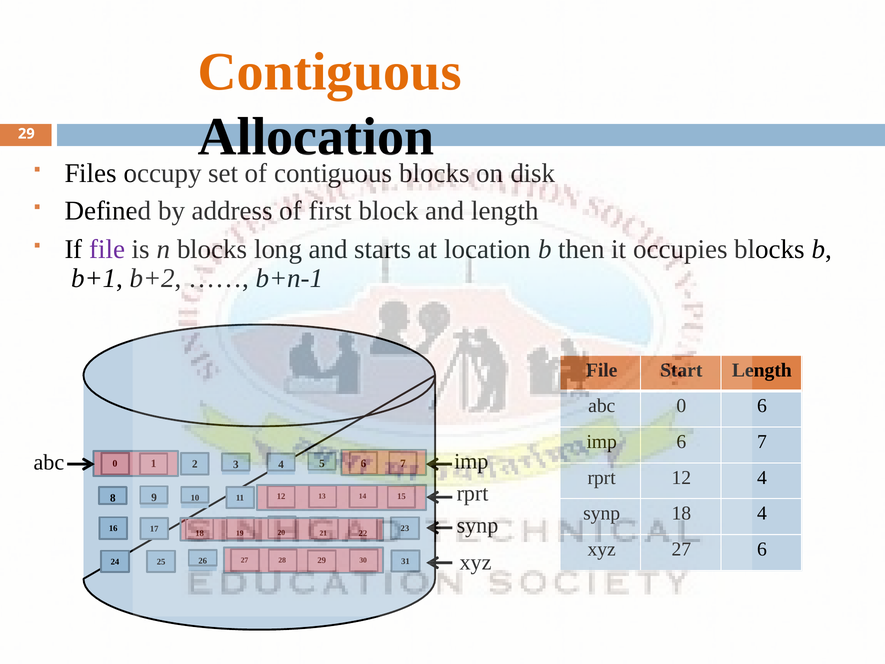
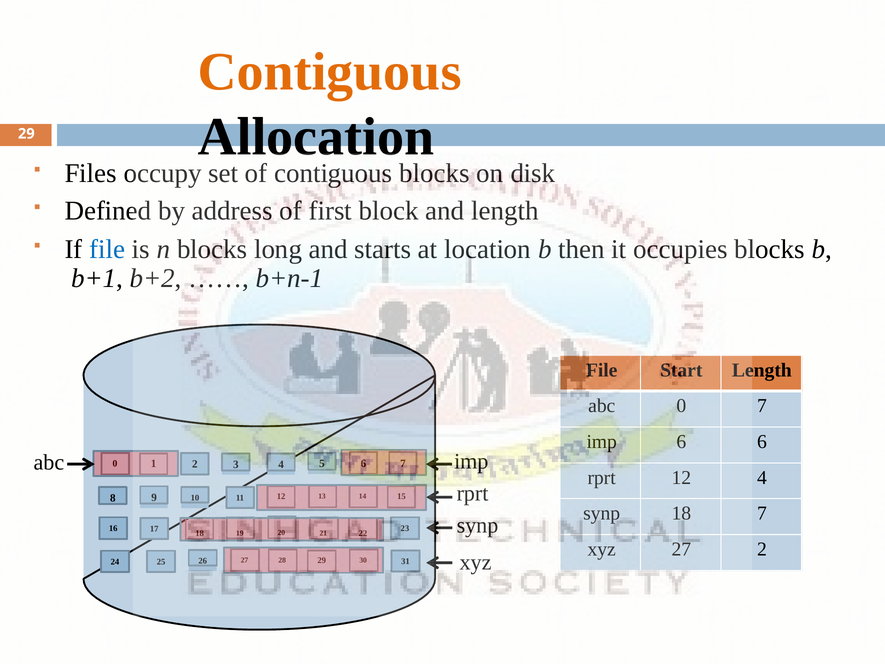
file at (107, 249) colour: purple -> blue
6 at (762, 406): 6 -> 7
7 at (762, 442): 7 -> 6
4 at (762, 513): 4 -> 7
6 at (762, 549): 6 -> 2
